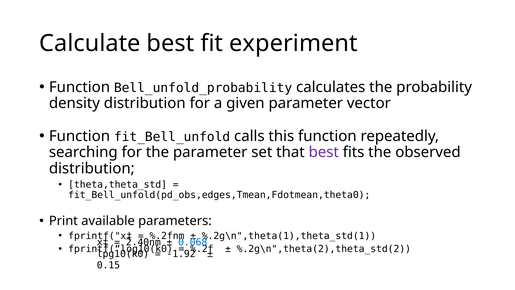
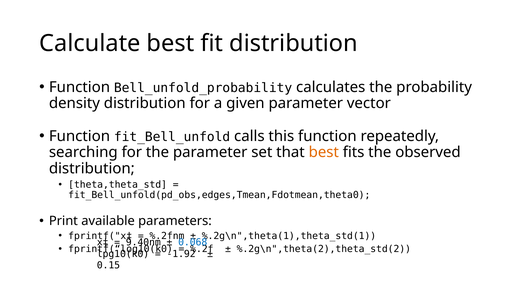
fit experiment: experiment -> distribution
best at (324, 152) colour: purple -> orange
2.40nm: 2.40nm -> 9.40nm
